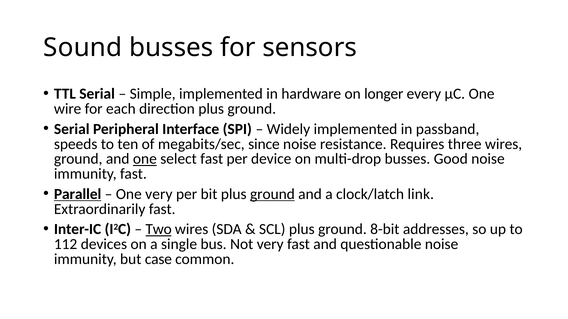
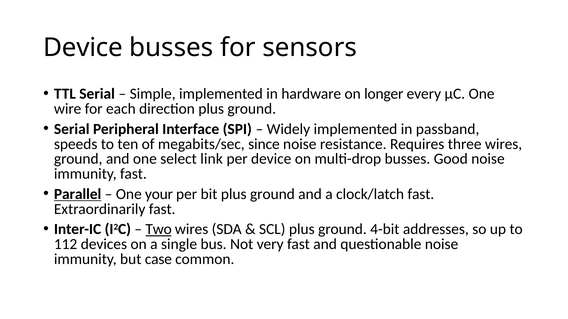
Sound at (83, 48): Sound -> Device
one at (145, 159) underline: present -> none
select fast: fast -> link
One very: very -> your
ground at (272, 194) underline: present -> none
clock/latch link: link -> fast
8-bit: 8-bit -> 4-bit
